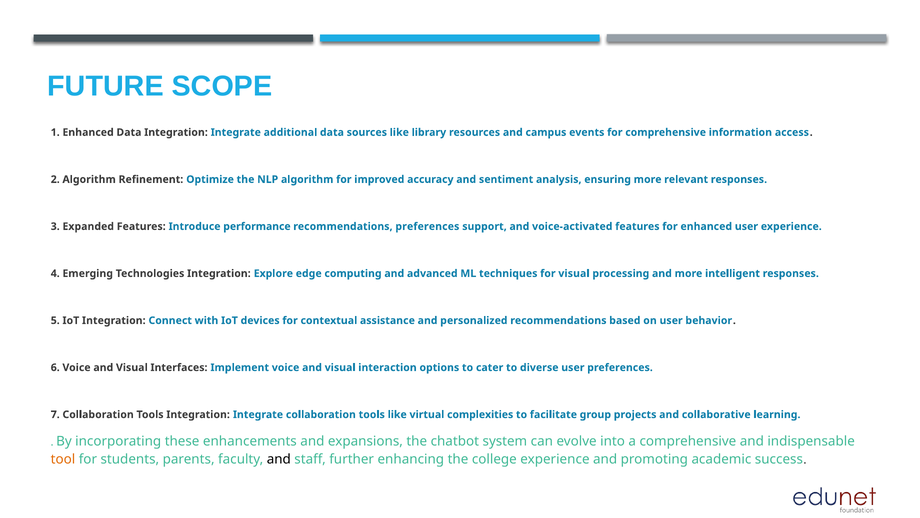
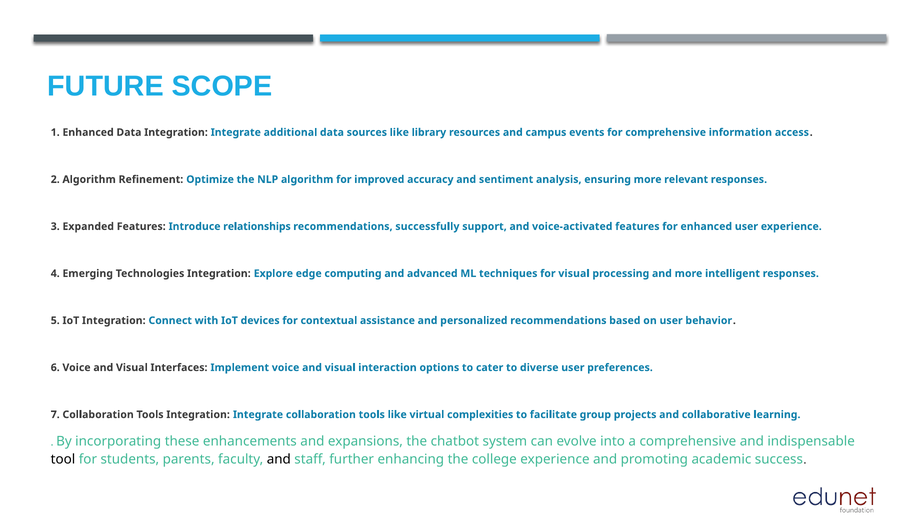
performance: performance -> relationships
recommendations preferences: preferences -> successfully
tool colour: orange -> black
